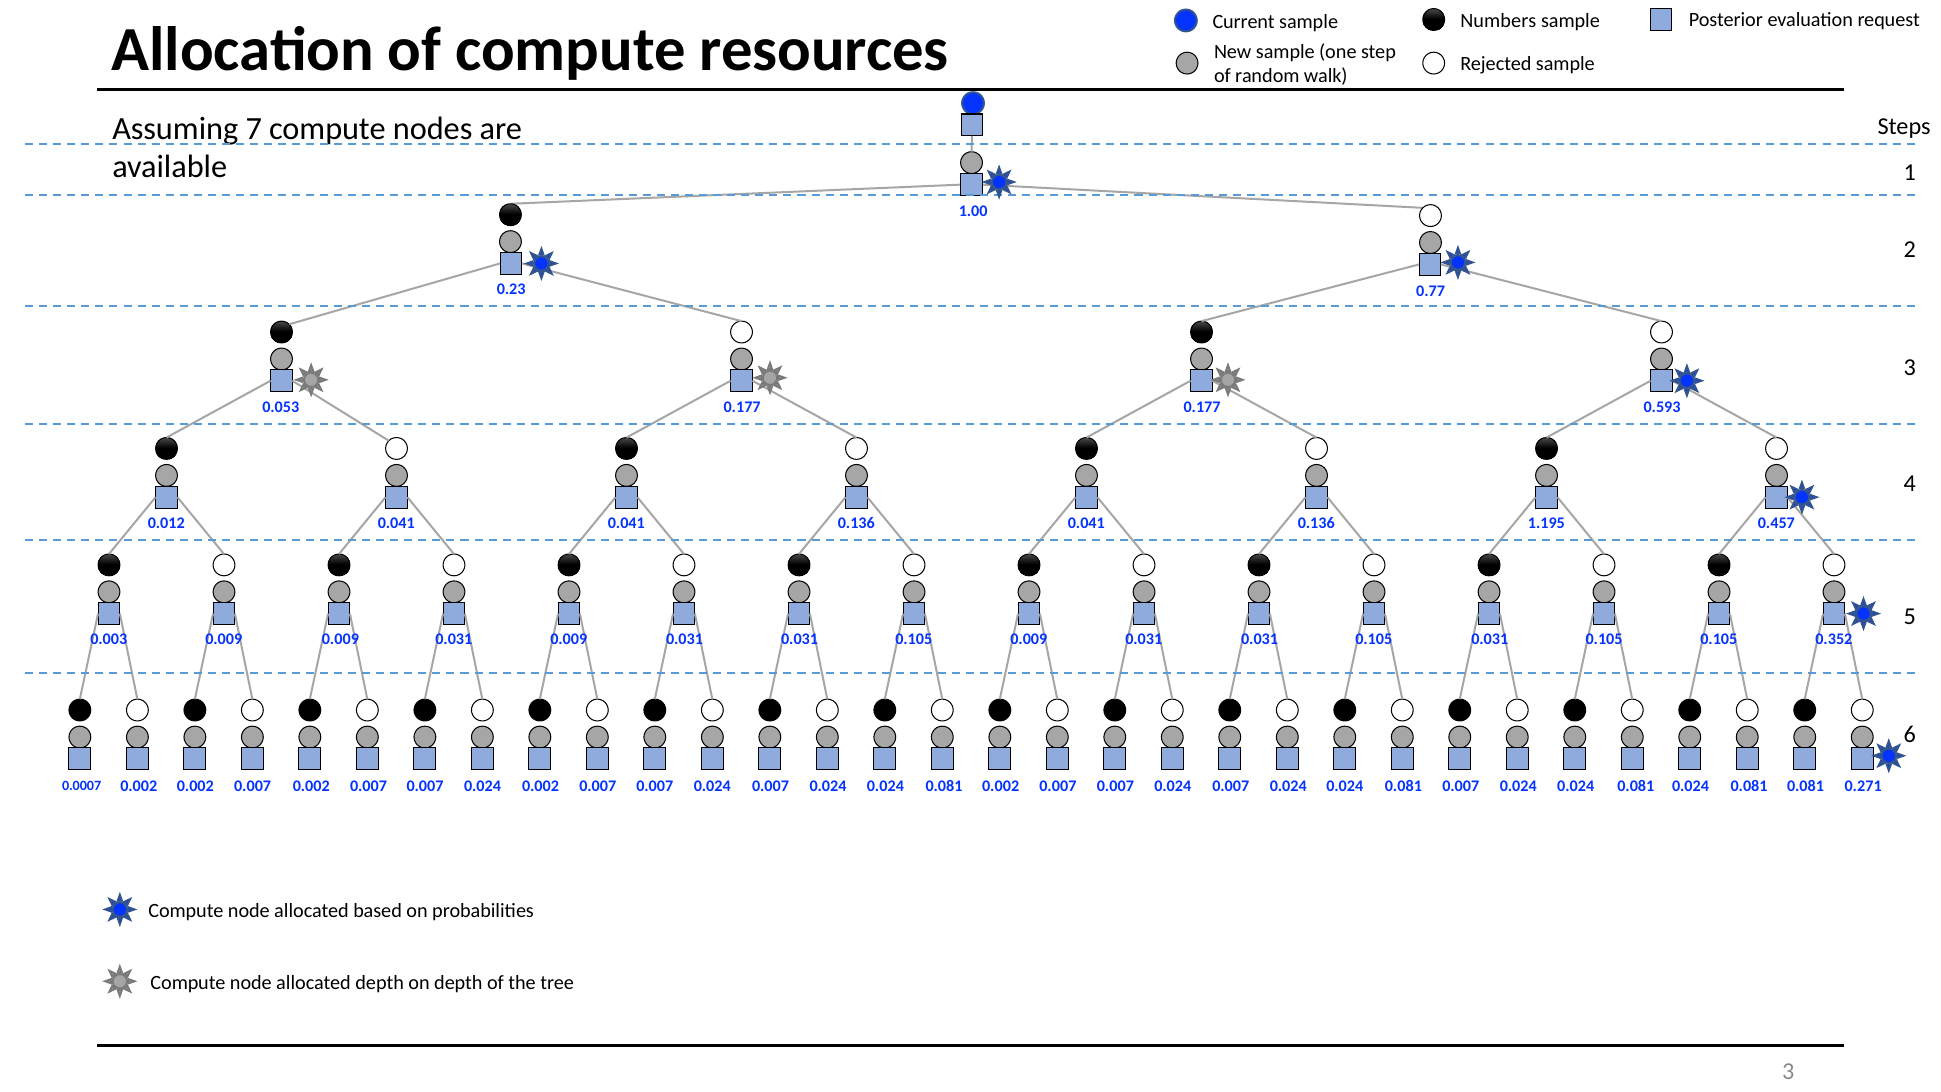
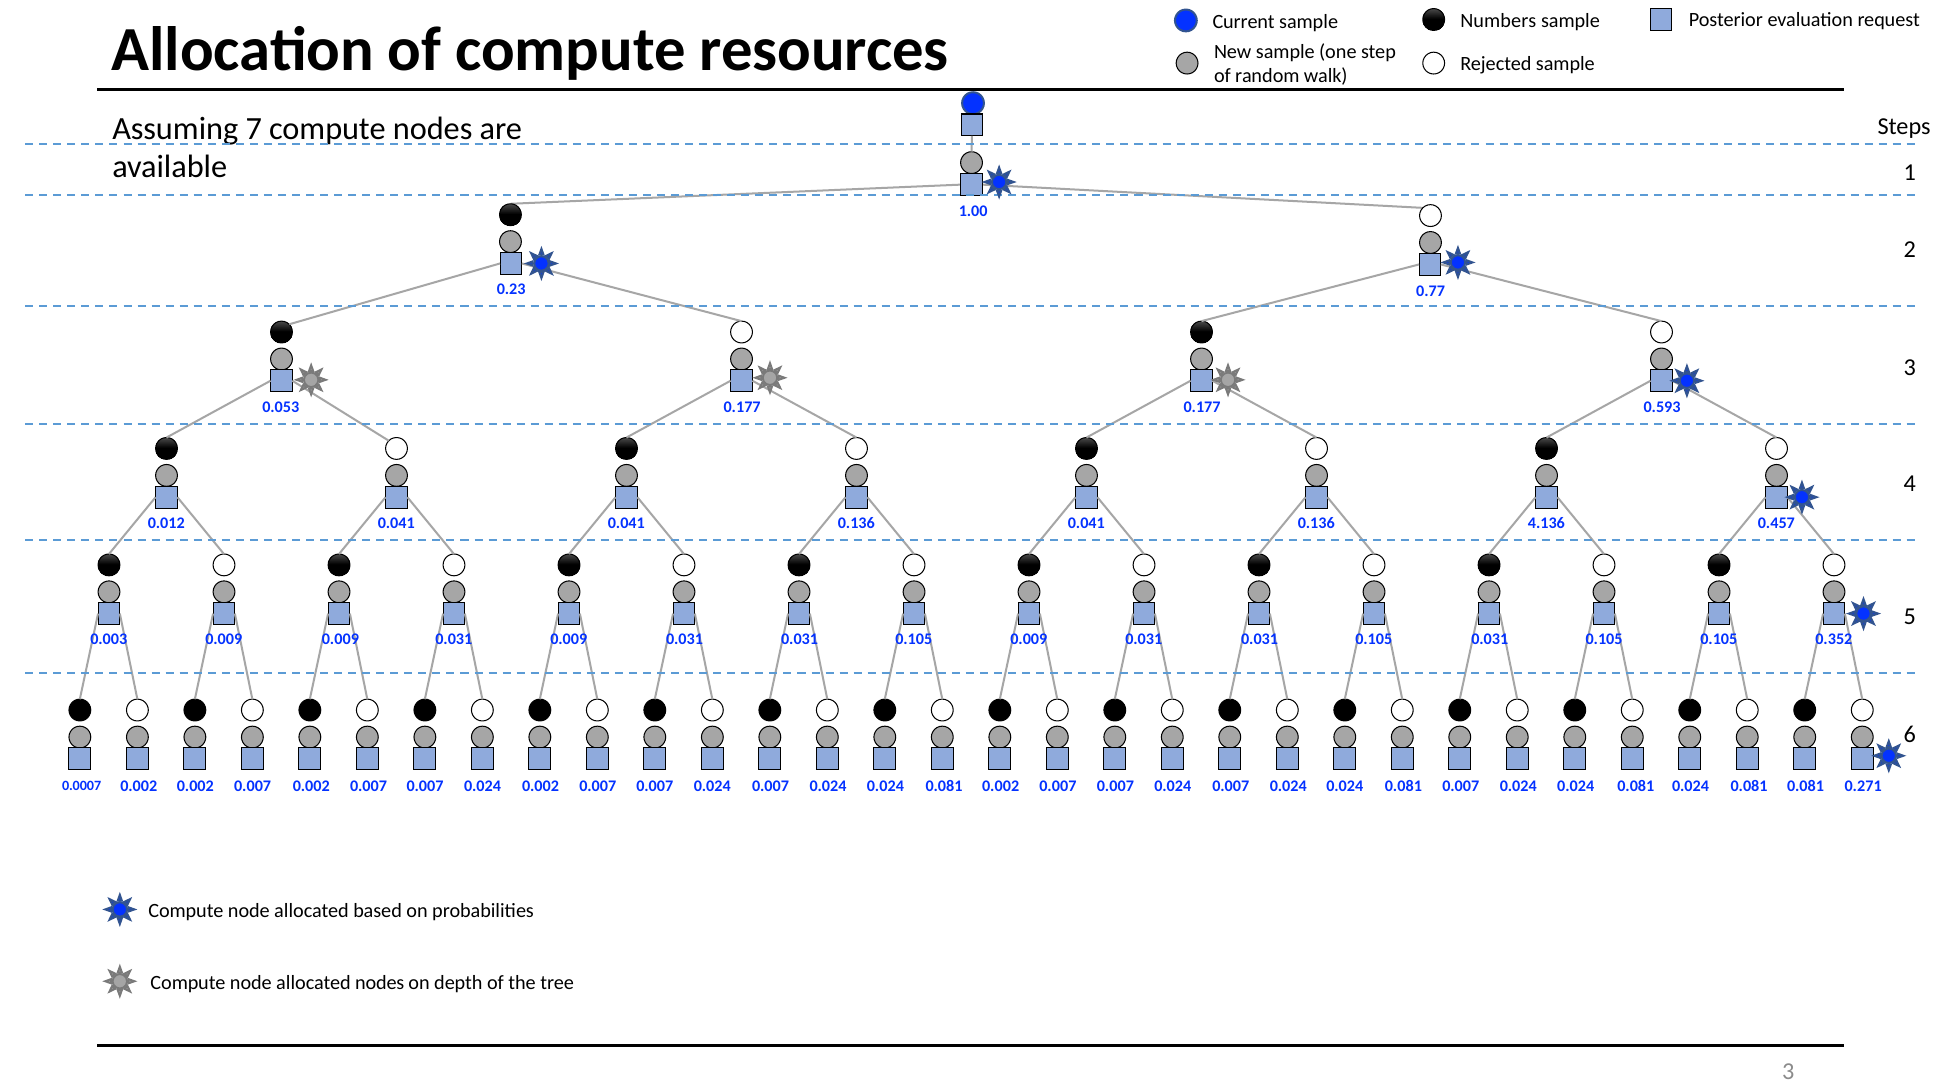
1.195: 1.195 -> 4.136
allocated depth: depth -> nodes
